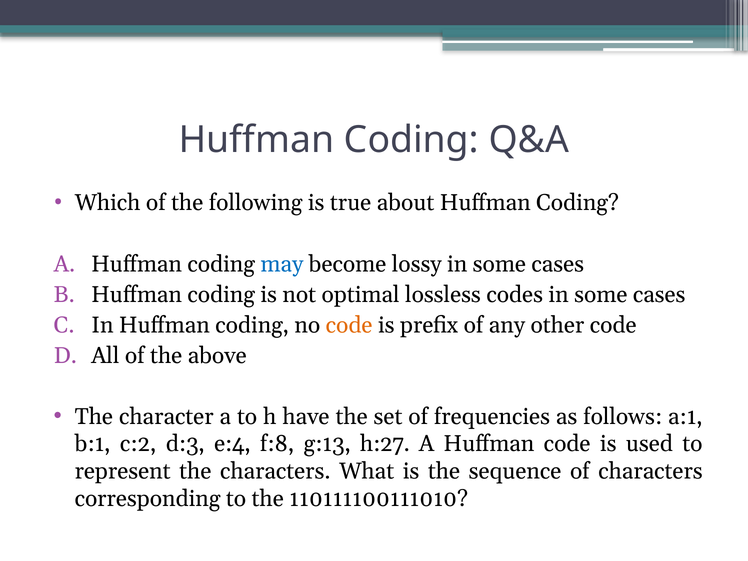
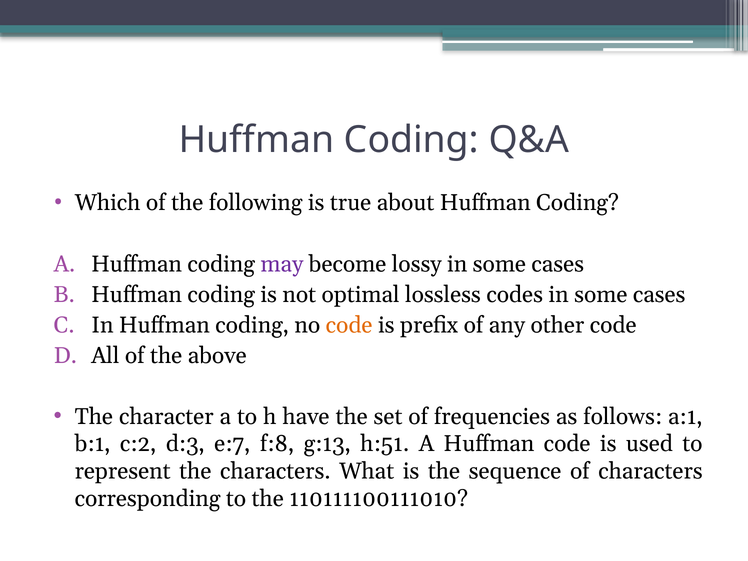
may colour: blue -> purple
e:4: e:4 -> e:7
h:27: h:27 -> h:51
